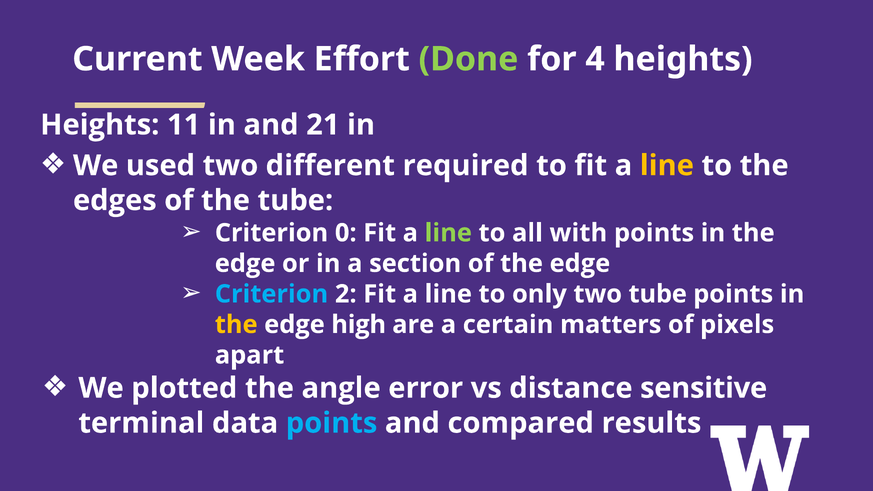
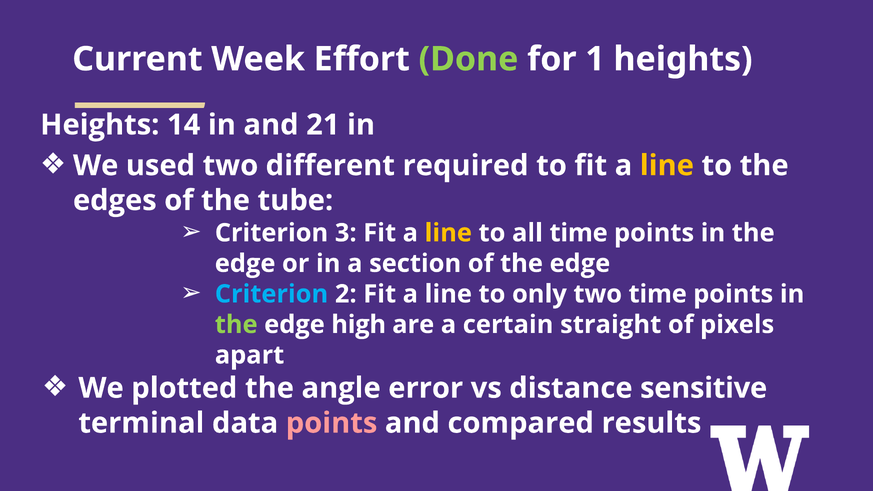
4: 4 -> 1
11: 11 -> 14
0: 0 -> 3
line at (448, 233) colour: light green -> yellow
all with: with -> time
two tube: tube -> time
the at (236, 325) colour: yellow -> light green
matters: matters -> straight
points at (332, 423) colour: light blue -> pink
